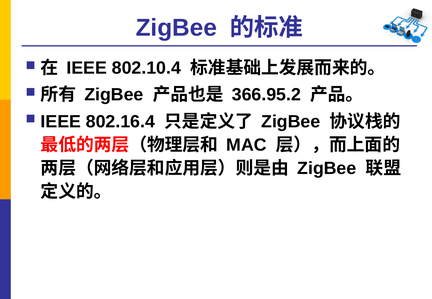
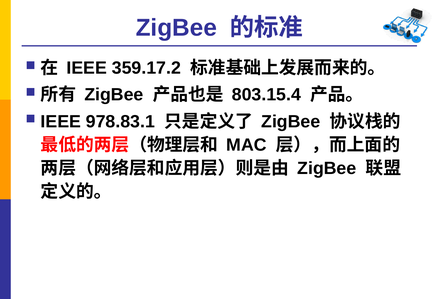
802.10.4: 802.10.4 -> 359.17.2
366.95.2: 366.95.2 -> 803.15.4
802.16.4: 802.16.4 -> 978.83.1
